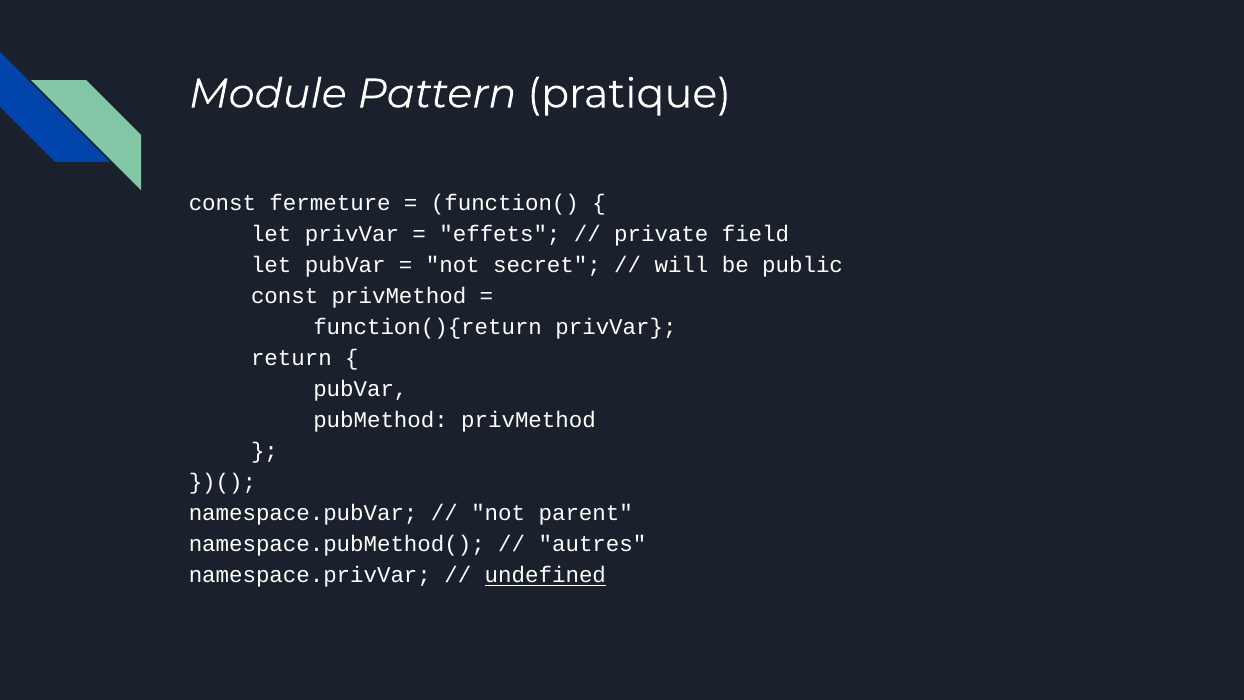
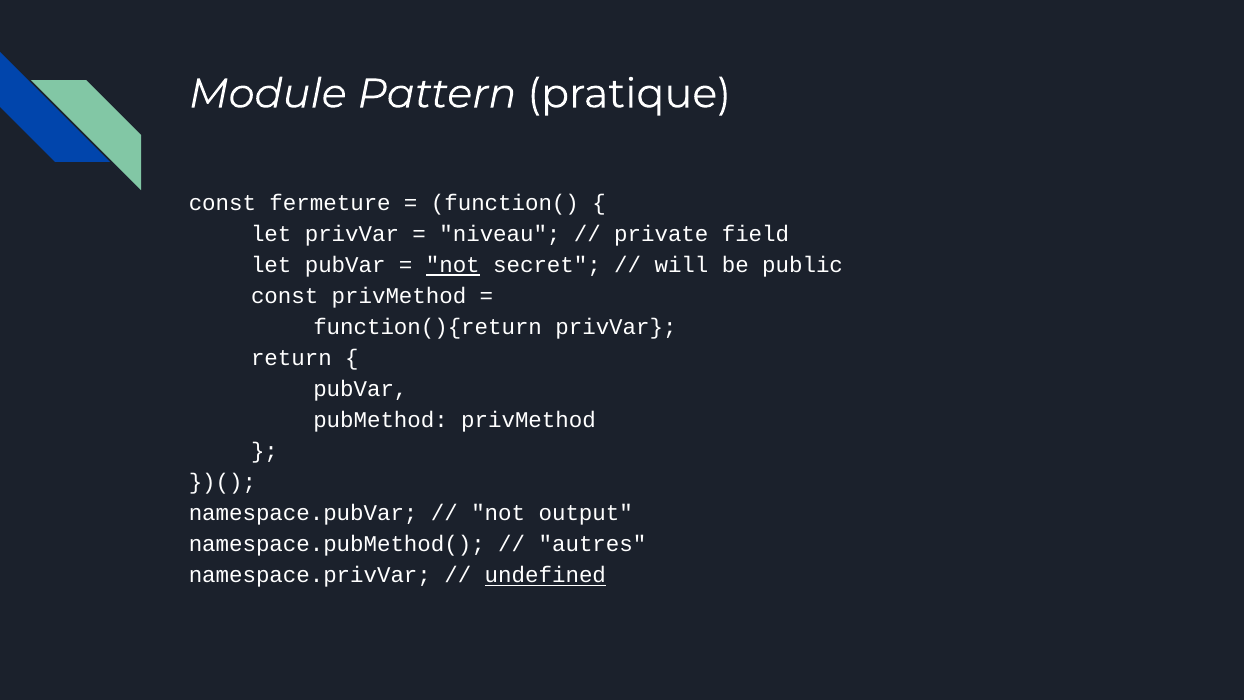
effets: effets -> niveau
not at (453, 265) underline: none -> present
parent: parent -> output
